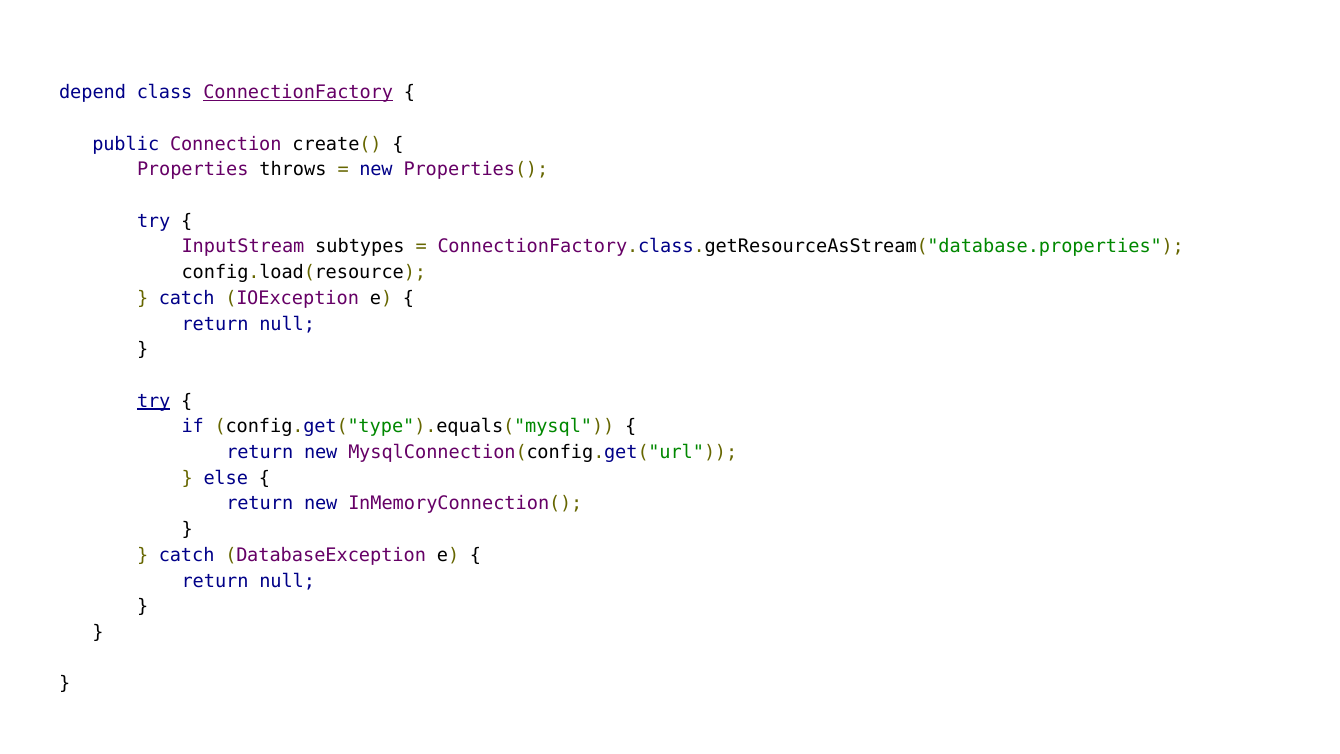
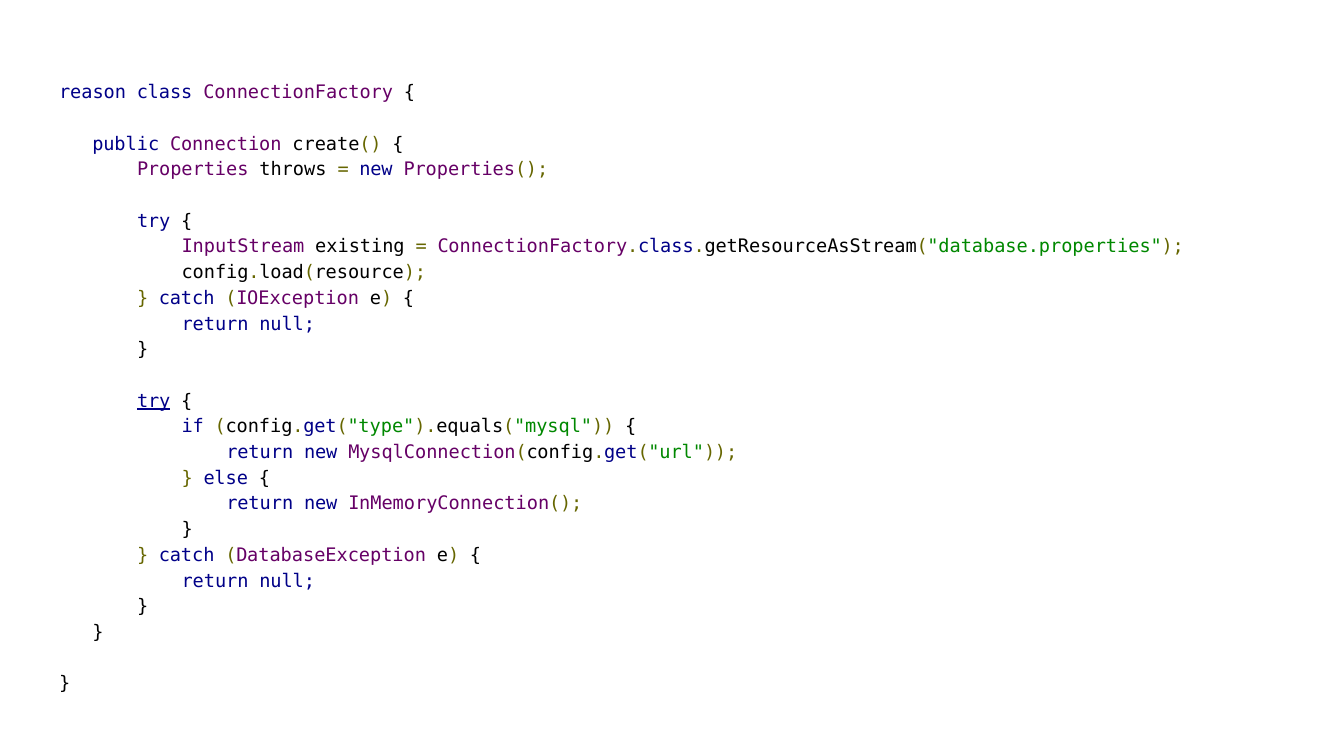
depend: depend -> reason
ConnectionFactory underline: present -> none
subtypes: subtypes -> existing
